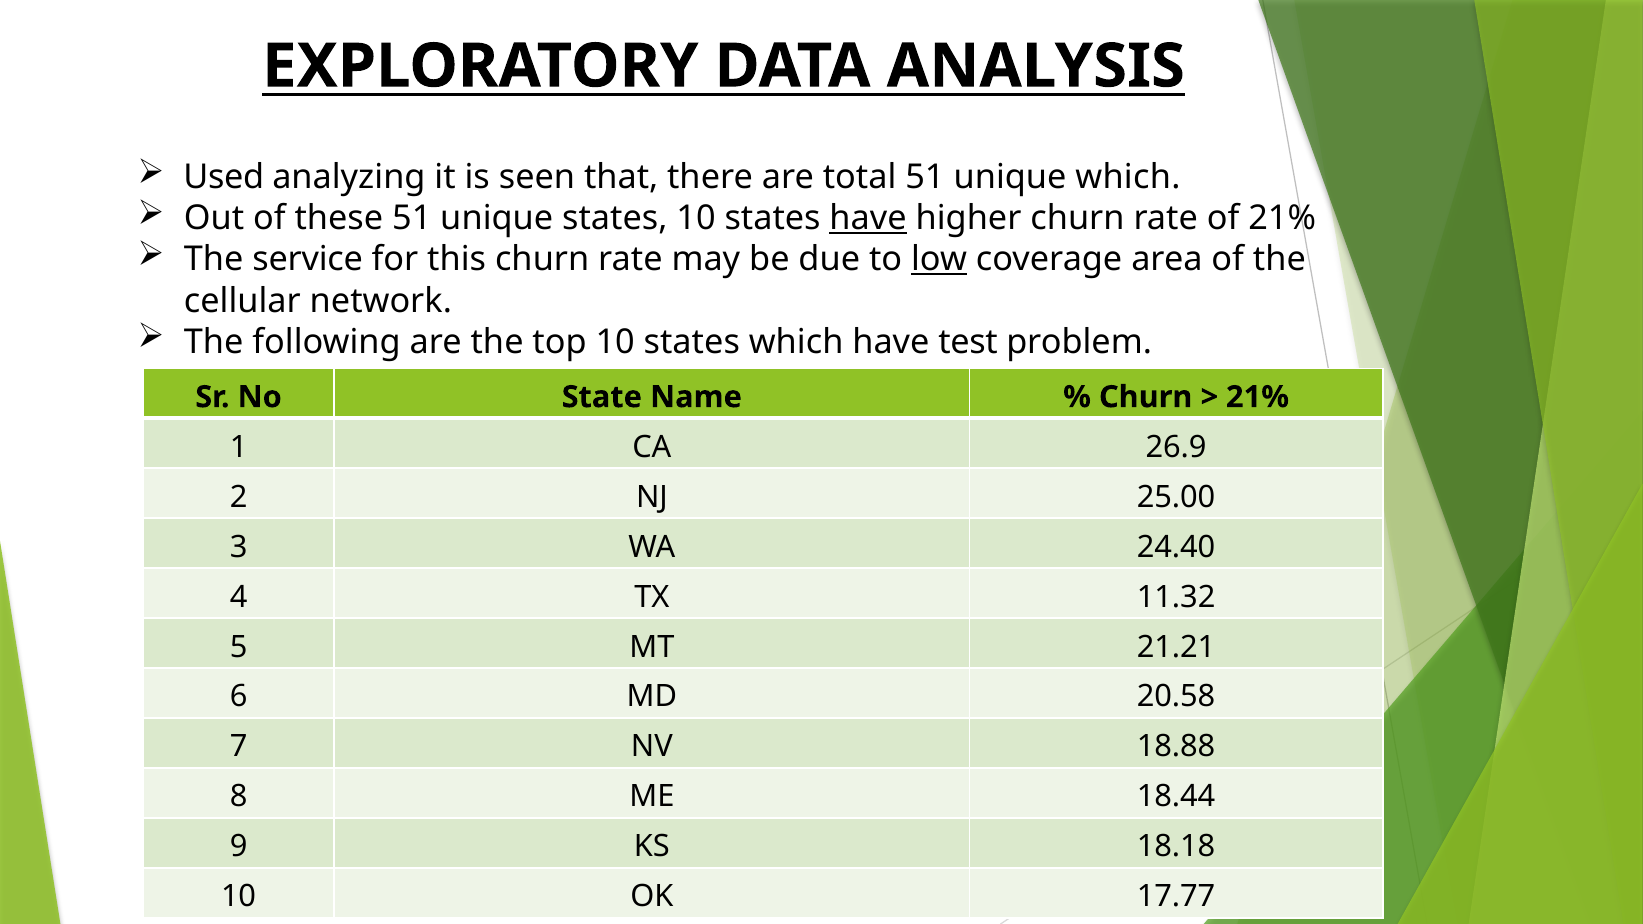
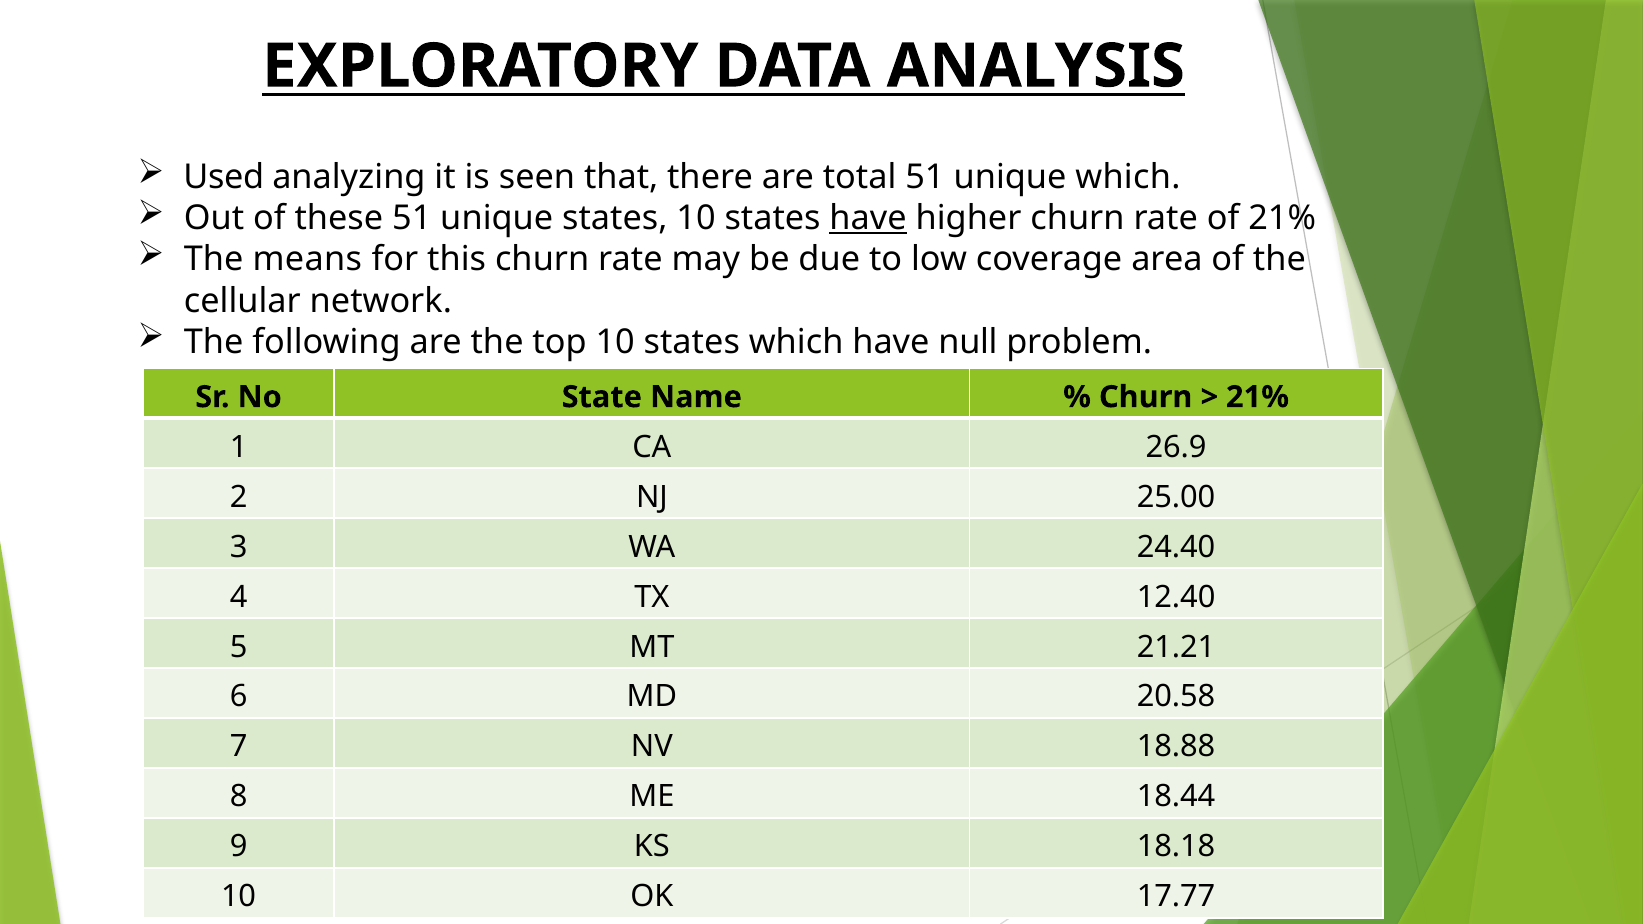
service: service -> means
low underline: present -> none
test: test -> null
11.32: 11.32 -> 12.40
